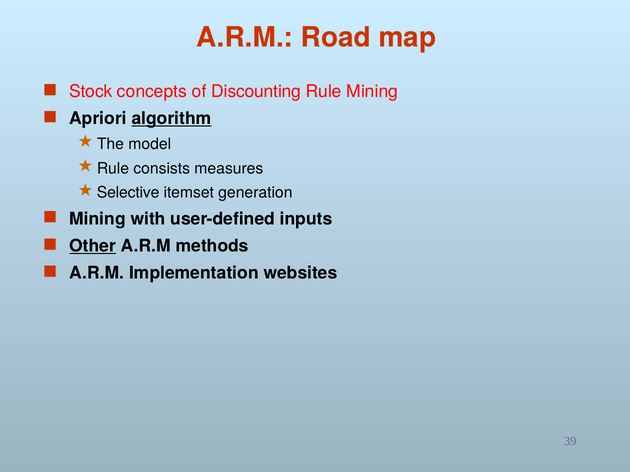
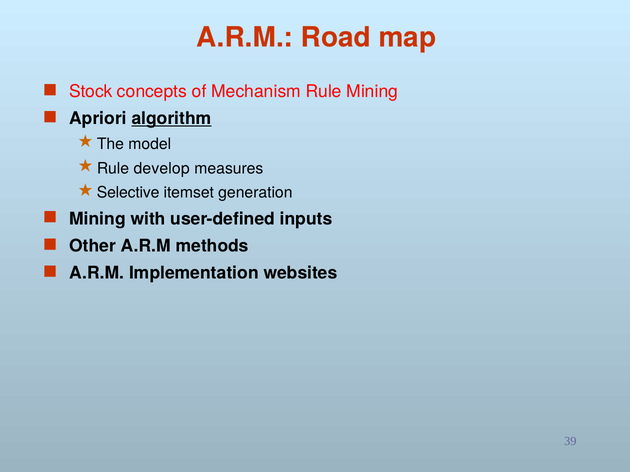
Discounting: Discounting -> Mechanism
consists: consists -> develop
Other underline: present -> none
